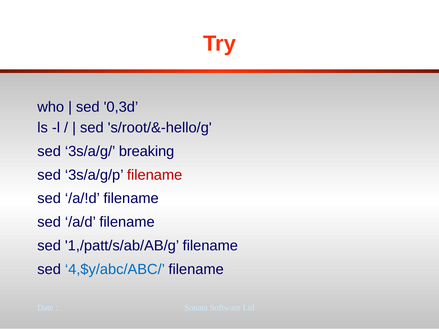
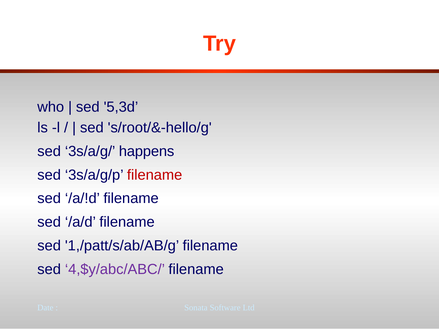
0,3d: 0,3d -> 5,3d
breaking: breaking -> happens
4,$y/abc/ABC/ colour: blue -> purple
